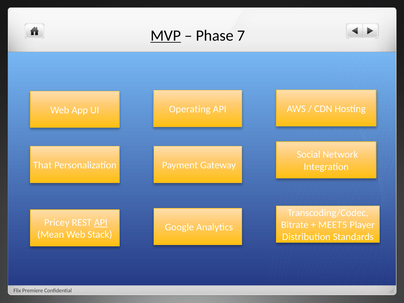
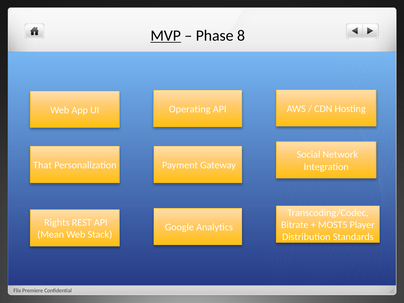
7: 7 -> 8
Pricey: Pricey -> Rights
API at (101, 223) underline: present -> none
MEET5: MEET5 -> MOST5
